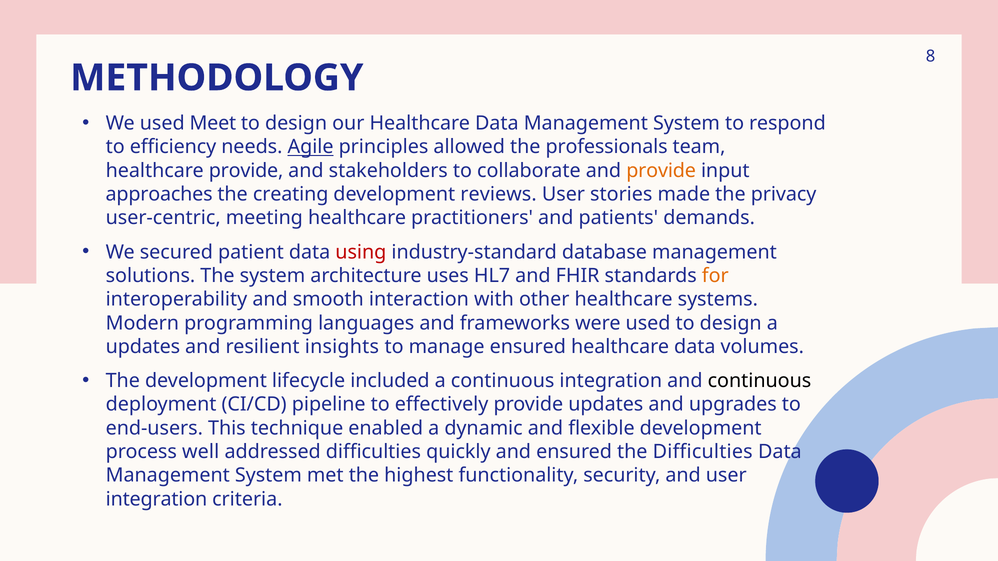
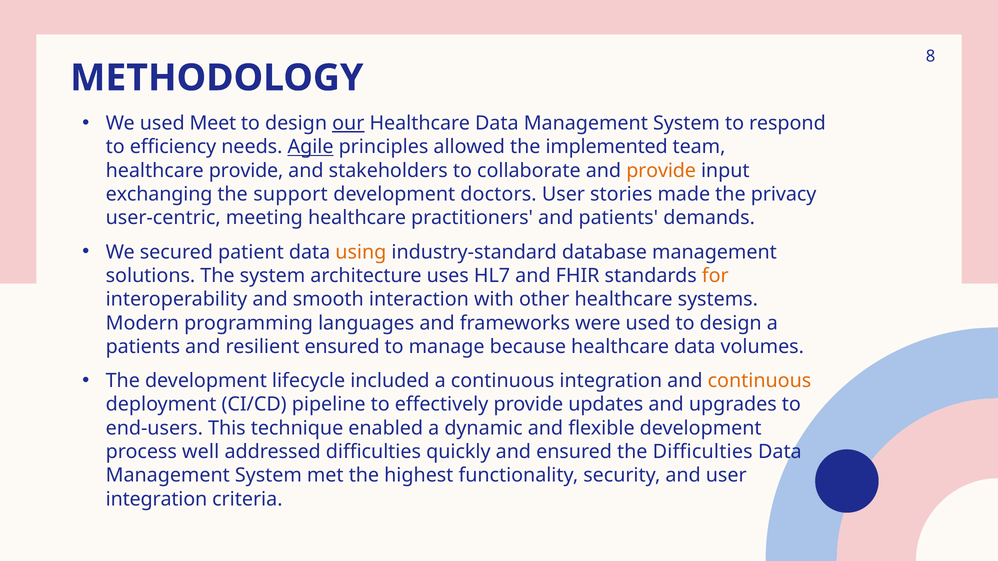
our underline: none -> present
professionals: professionals -> implemented
approaches: approaches -> exchanging
creating: creating -> support
reviews: reviews -> doctors
using colour: red -> orange
updates at (143, 347): updates -> patients
resilient insights: insights -> ensured
manage ensured: ensured -> because
continuous at (759, 381) colour: black -> orange
